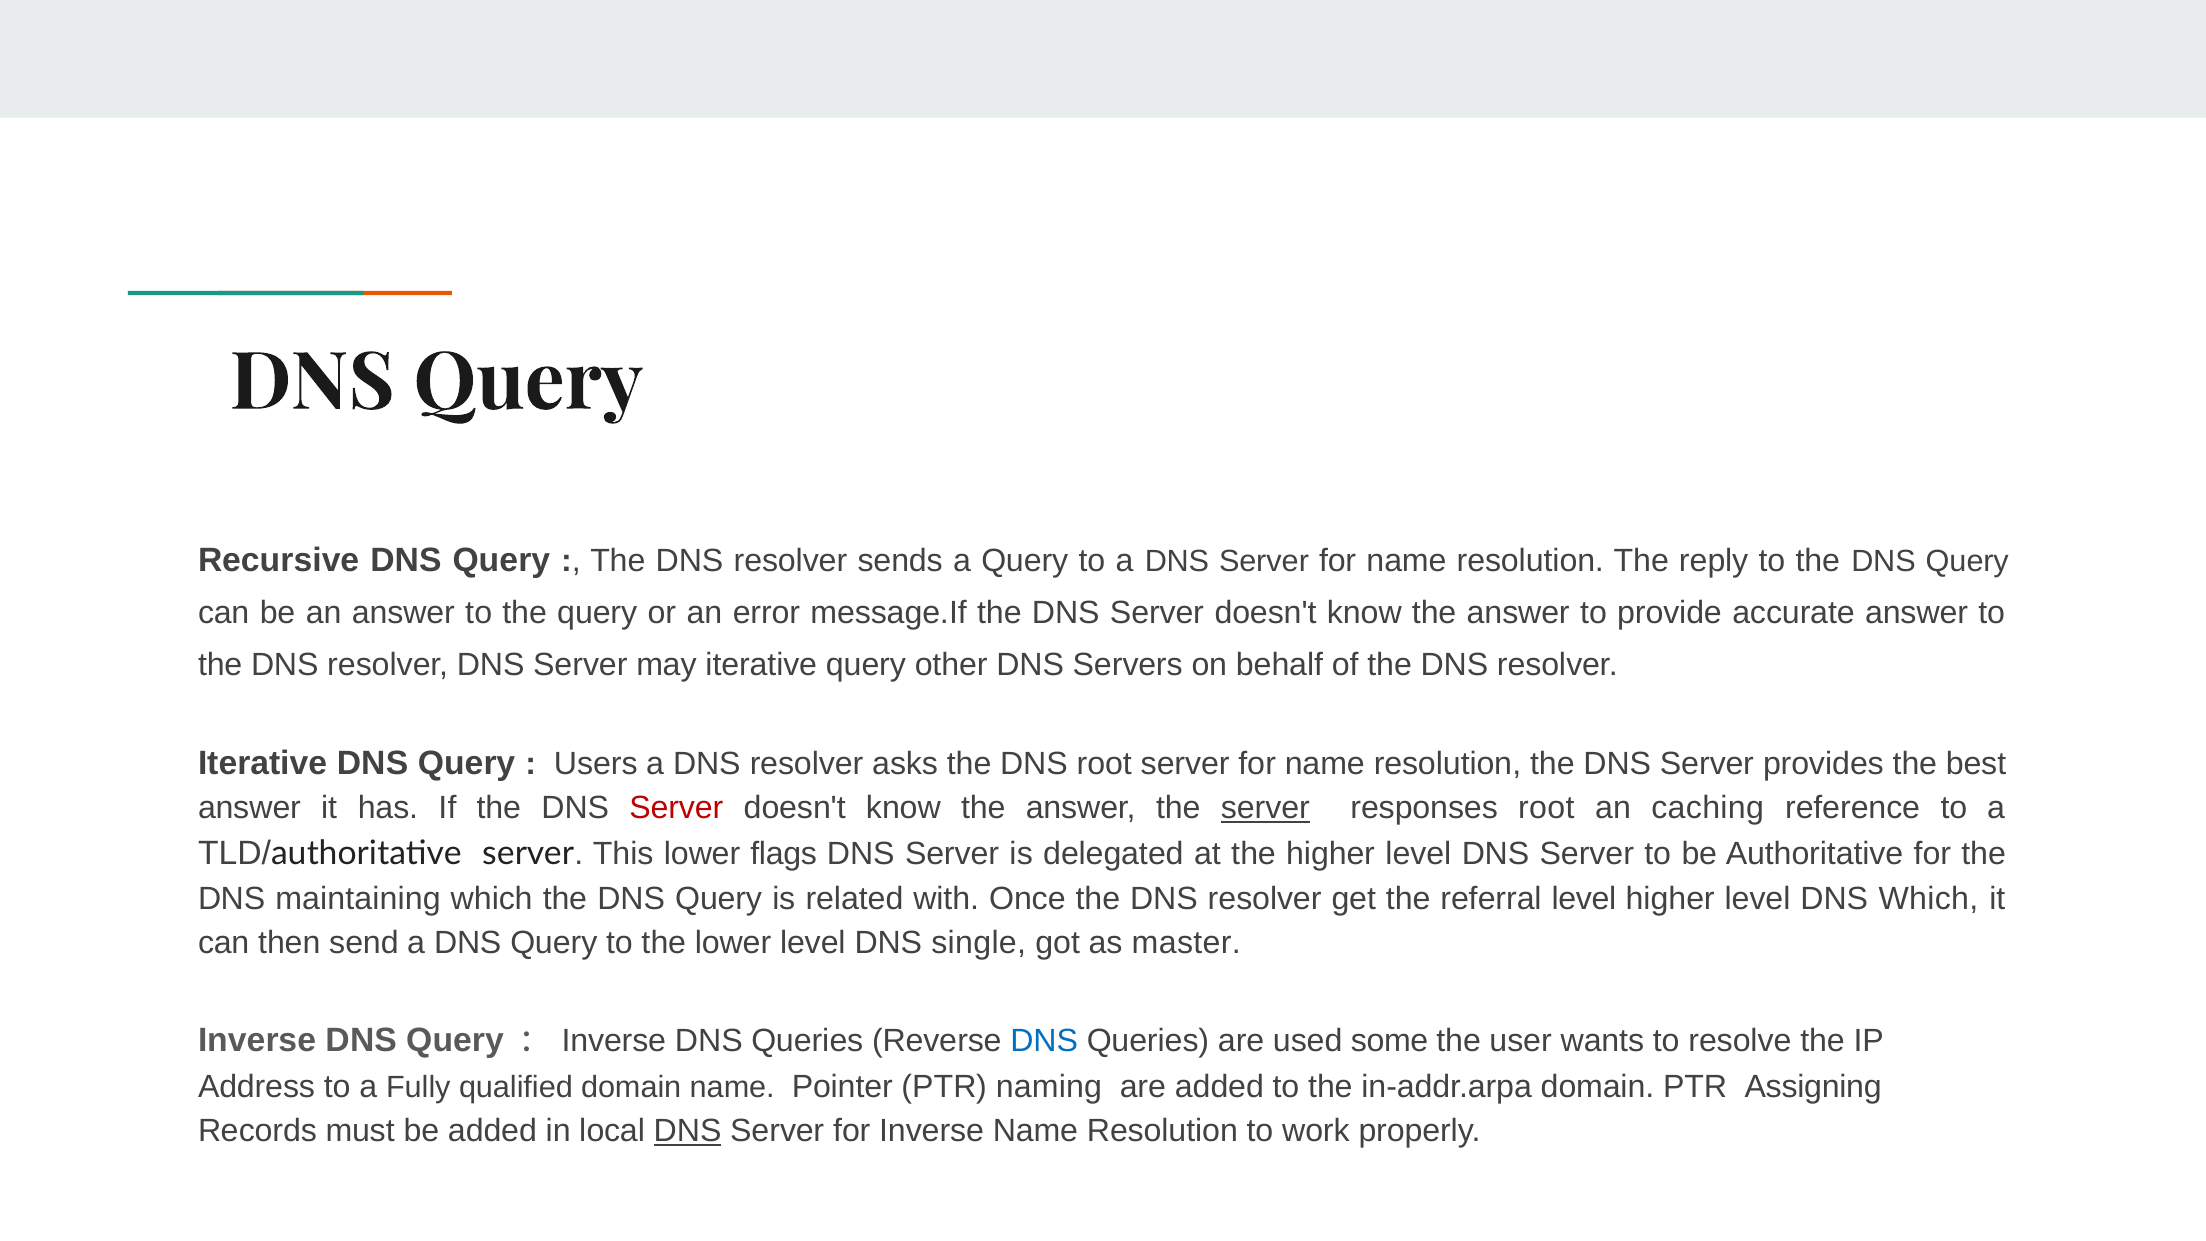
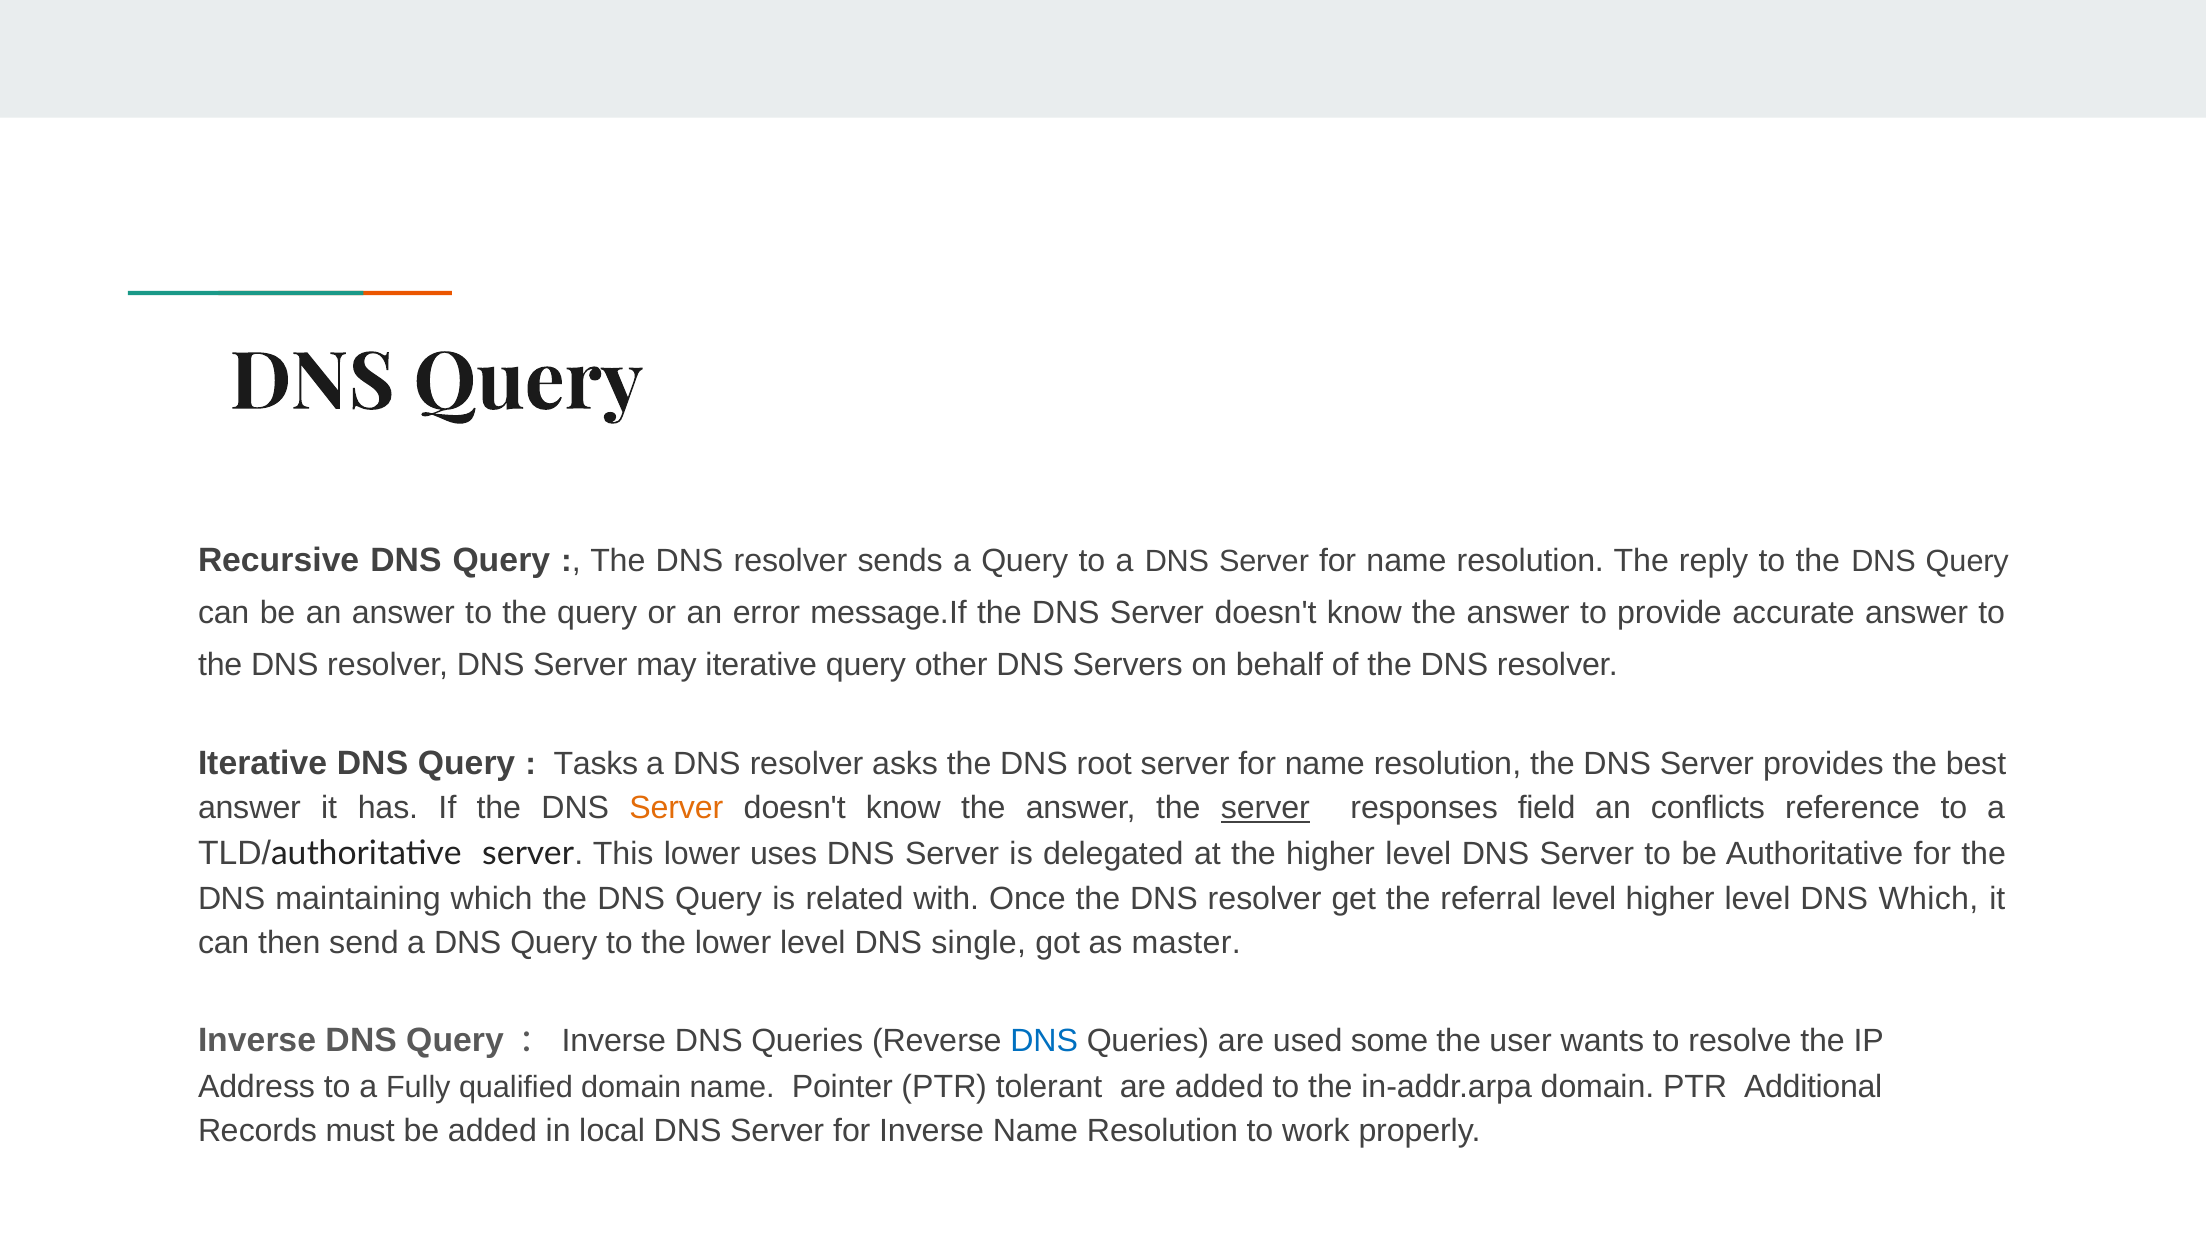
Users: Users -> Tasks
Server at (676, 808) colour: red -> orange
responses root: root -> field
caching: caching -> conflicts
flags: flags -> uses
naming: naming -> tolerant
Assigning: Assigning -> Additional
DNS at (688, 1131) underline: present -> none
